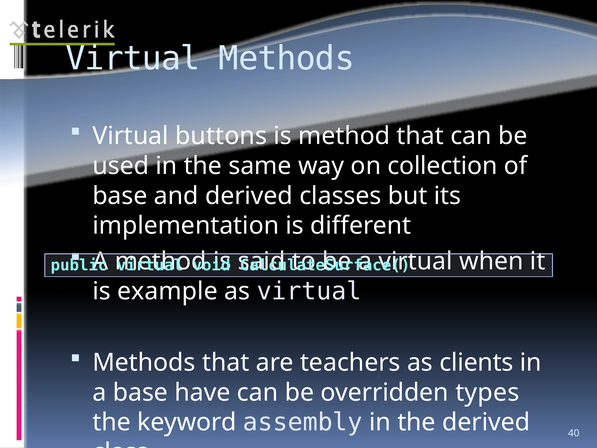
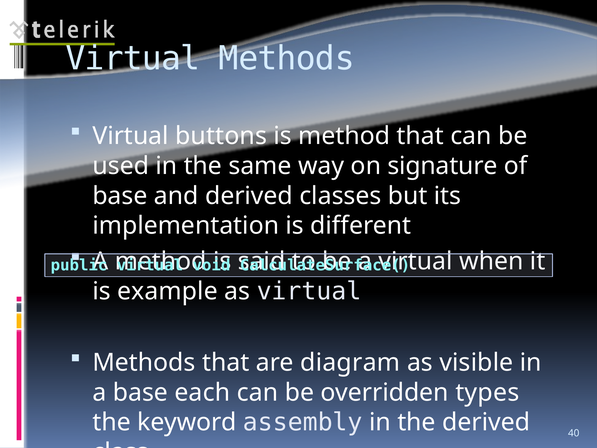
collection: collection -> signature
teachers: teachers -> diagram
clients: clients -> visible
have: have -> each
